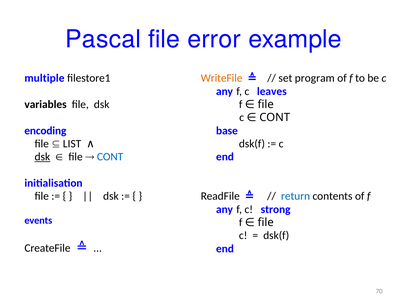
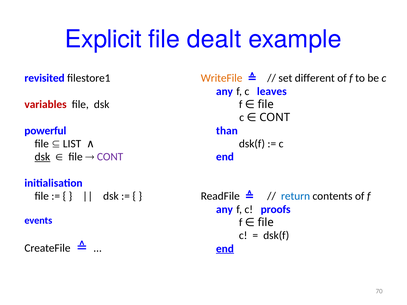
Pascal: Pascal -> Explicit
error: error -> dealt
multiple: multiple -> revisited
program: program -> different
variables colour: black -> red
encoding: encoding -> powerful
base: base -> than
CONT at (110, 157) colour: blue -> purple
strong: strong -> proofs
end at (225, 249) underline: none -> present
